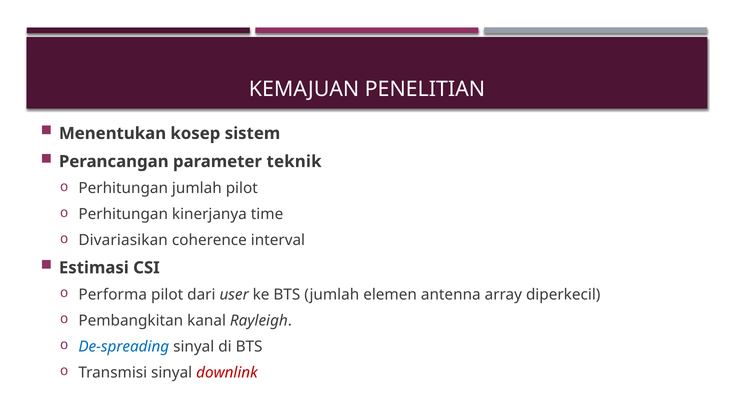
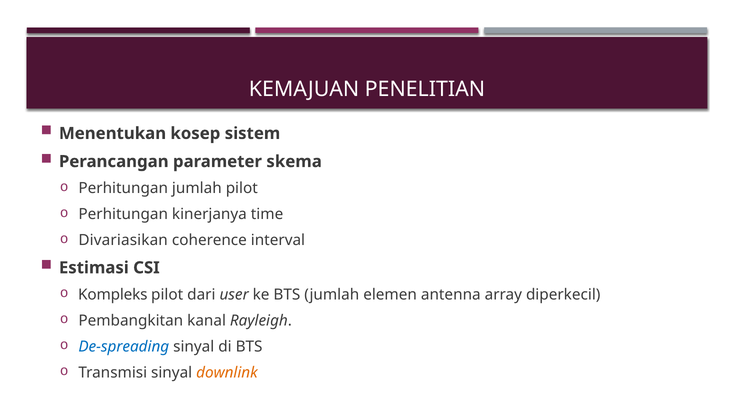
teknik: teknik -> skema
Performa: Performa -> Kompleks
downlink colour: red -> orange
